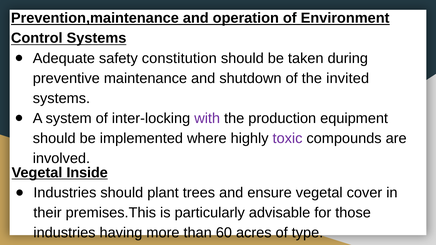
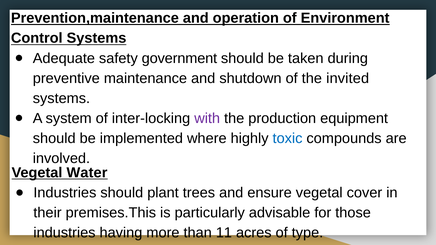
constitution: constitution -> government
toxic colour: purple -> blue
Inside: Inside -> Water
60: 60 -> 11
